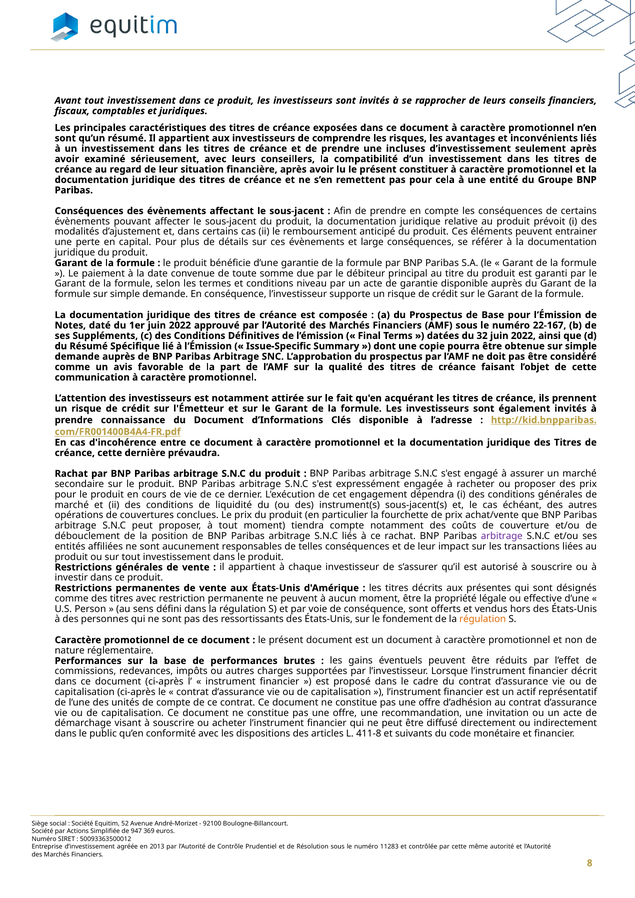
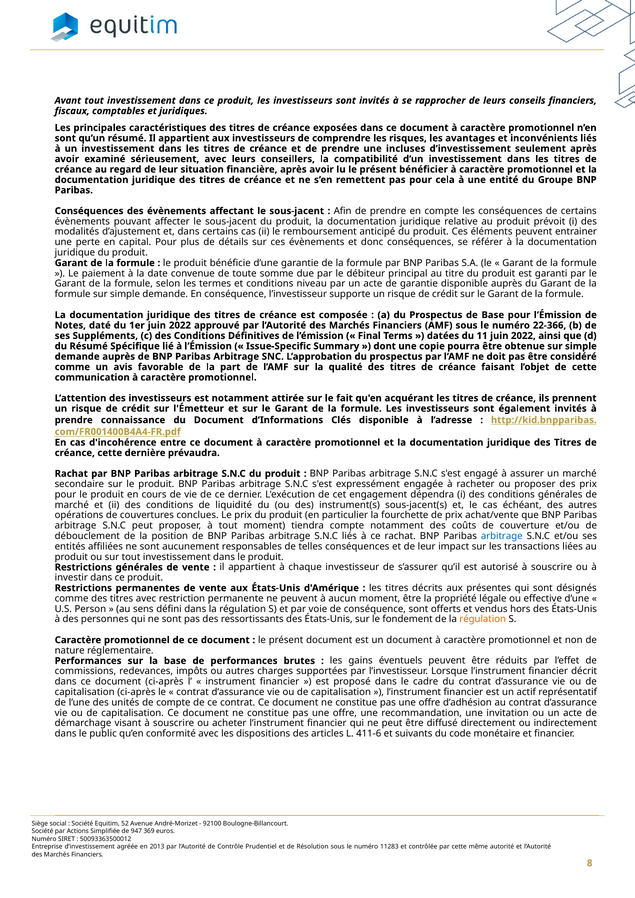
constituer: constituer -> bénéficier
large: large -> donc
22-167: 22-167 -> 22-366
32: 32 -> 11
arbitrage at (502, 536) colour: purple -> blue
411-8: 411-8 -> 411-6
